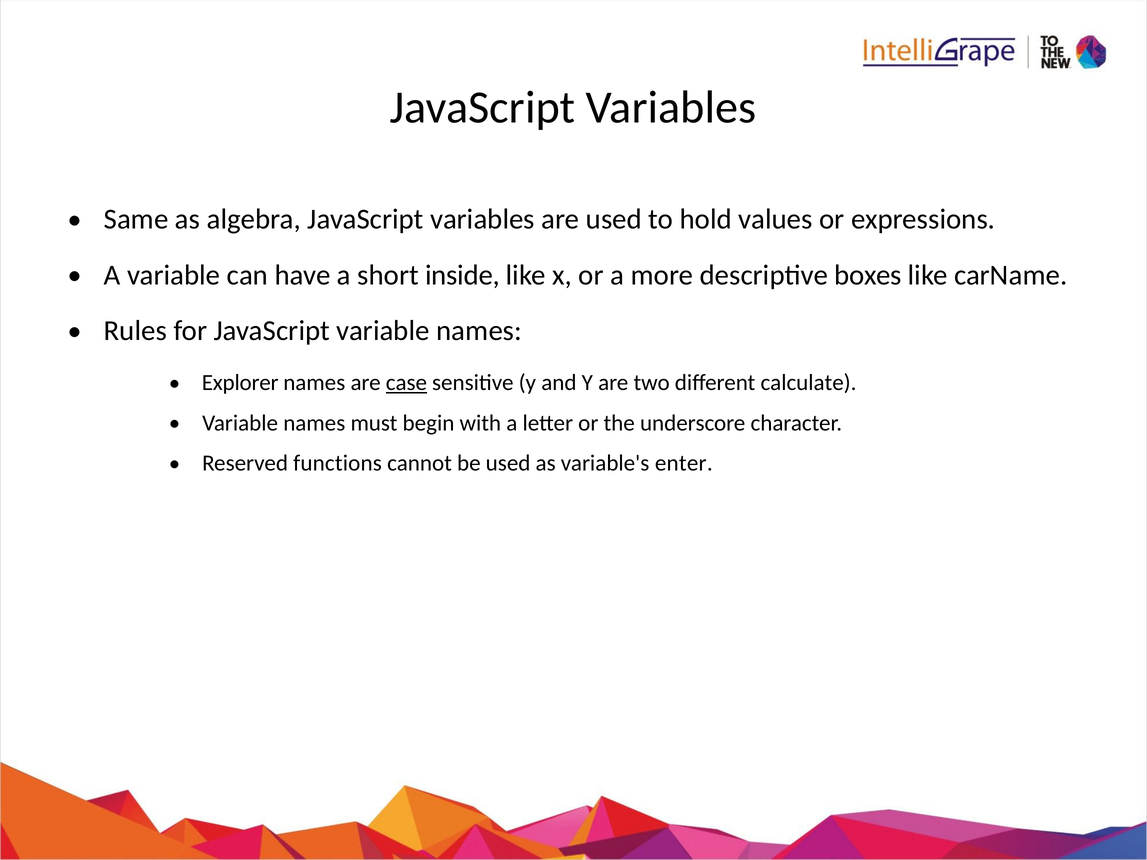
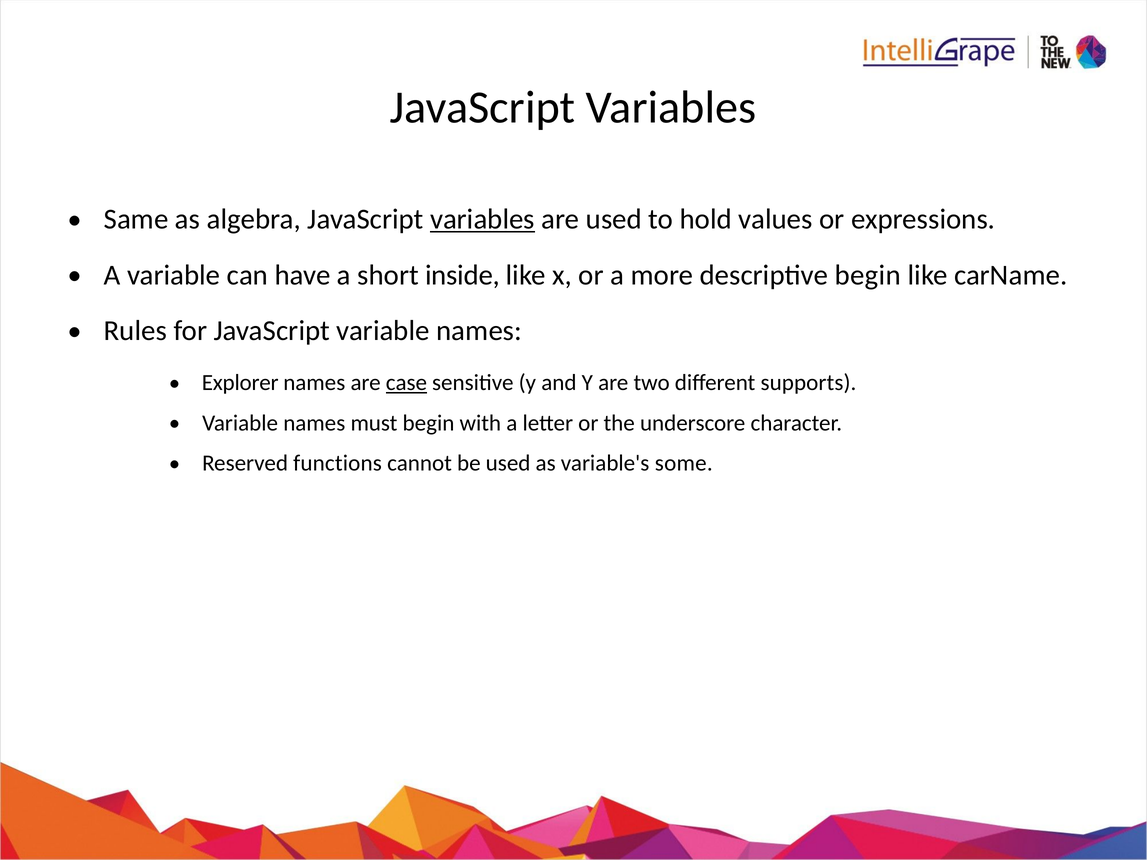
variables at (482, 219) underline: none -> present
descriptive boxes: boxes -> begin
calculate: calculate -> supports
enter: enter -> some
